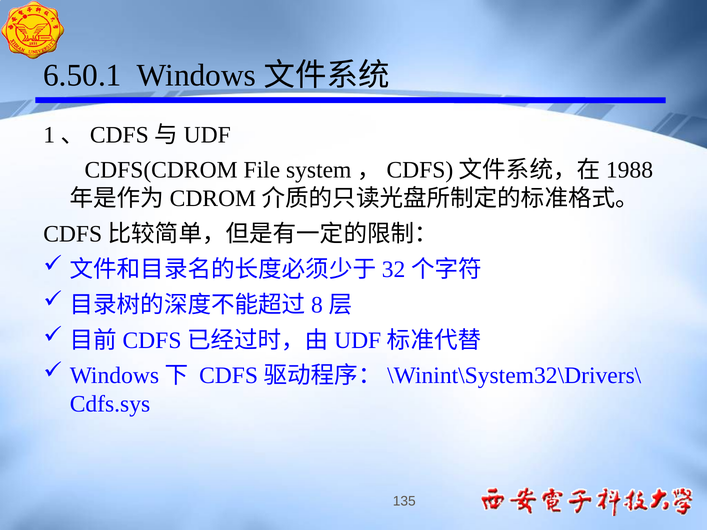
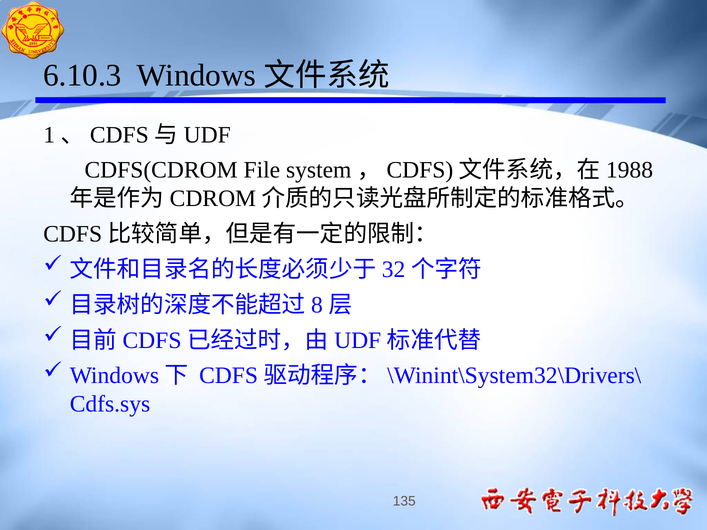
6.50.1: 6.50.1 -> 6.10.3
